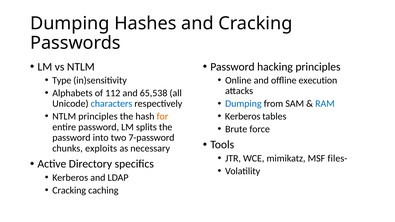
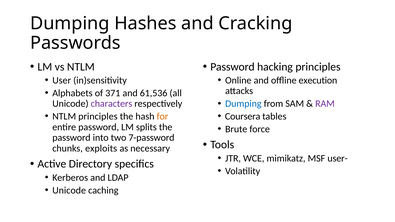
Type: Type -> User
112: 112 -> 371
65,538: 65,538 -> 61,536
RAM colour: blue -> purple
characters colour: blue -> purple
Kerberos at (243, 116): Kerberos -> Coursera
files-: files- -> user-
Cracking at (69, 190): Cracking -> Unicode
